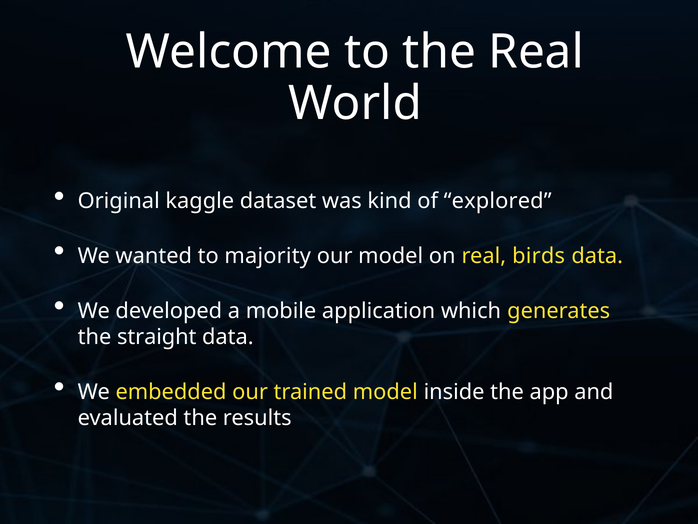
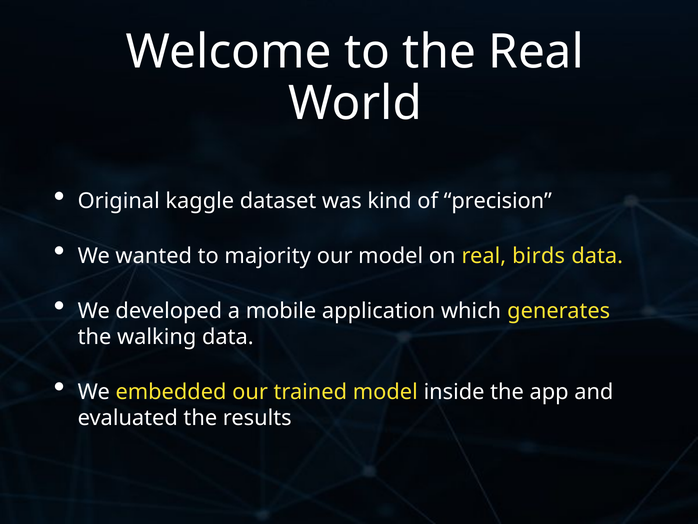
explored: explored -> precision
straight: straight -> walking
